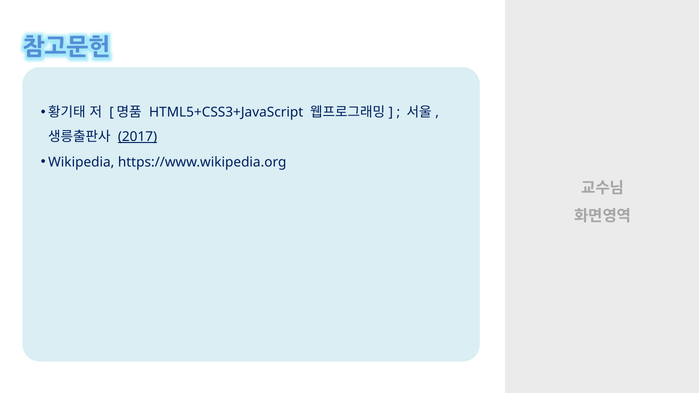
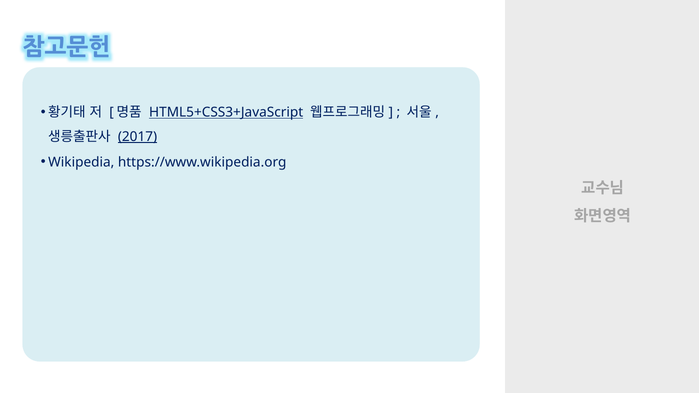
HTML5+CSS3+JavaScript underline: none -> present
